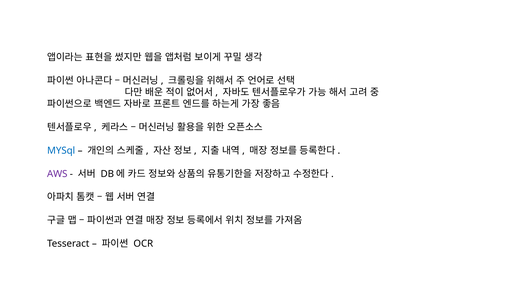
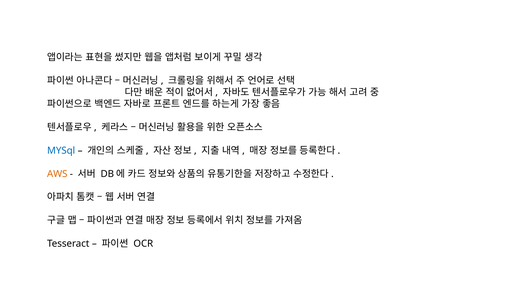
AWS colour: purple -> orange
